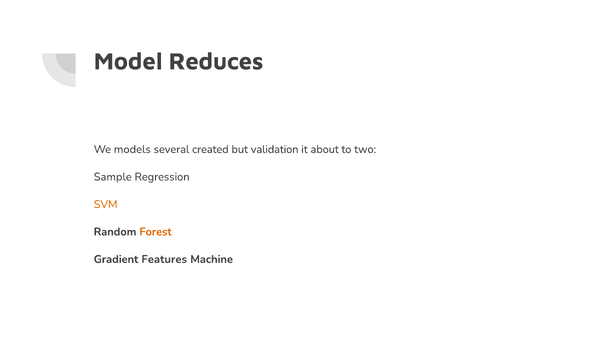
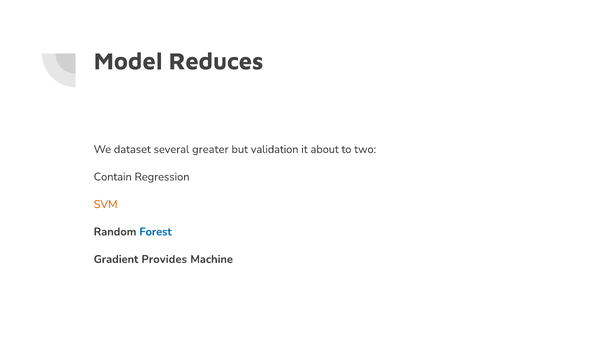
models: models -> dataset
created: created -> greater
Sample: Sample -> Contain
Forest colour: orange -> blue
Features: Features -> Provides
